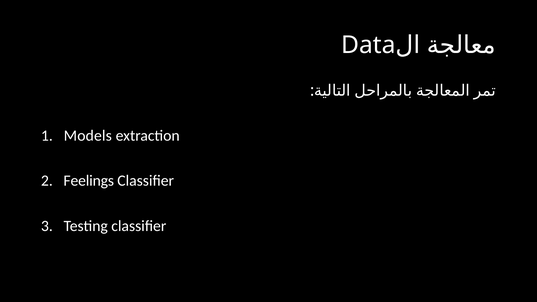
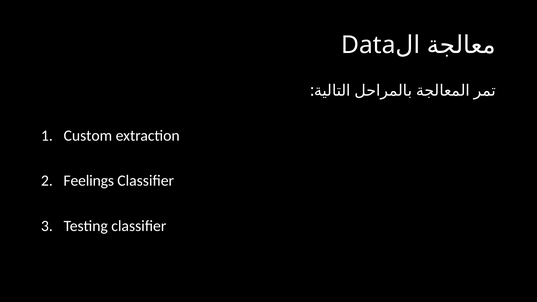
Models: Models -> Custom
